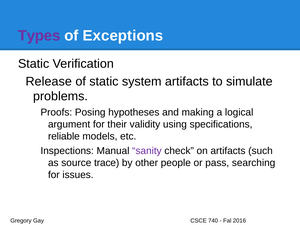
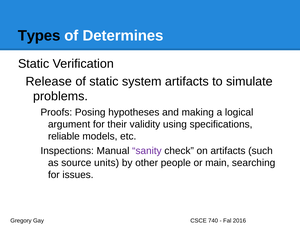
Types colour: purple -> black
Exceptions: Exceptions -> Determines
trace: trace -> units
pass: pass -> main
